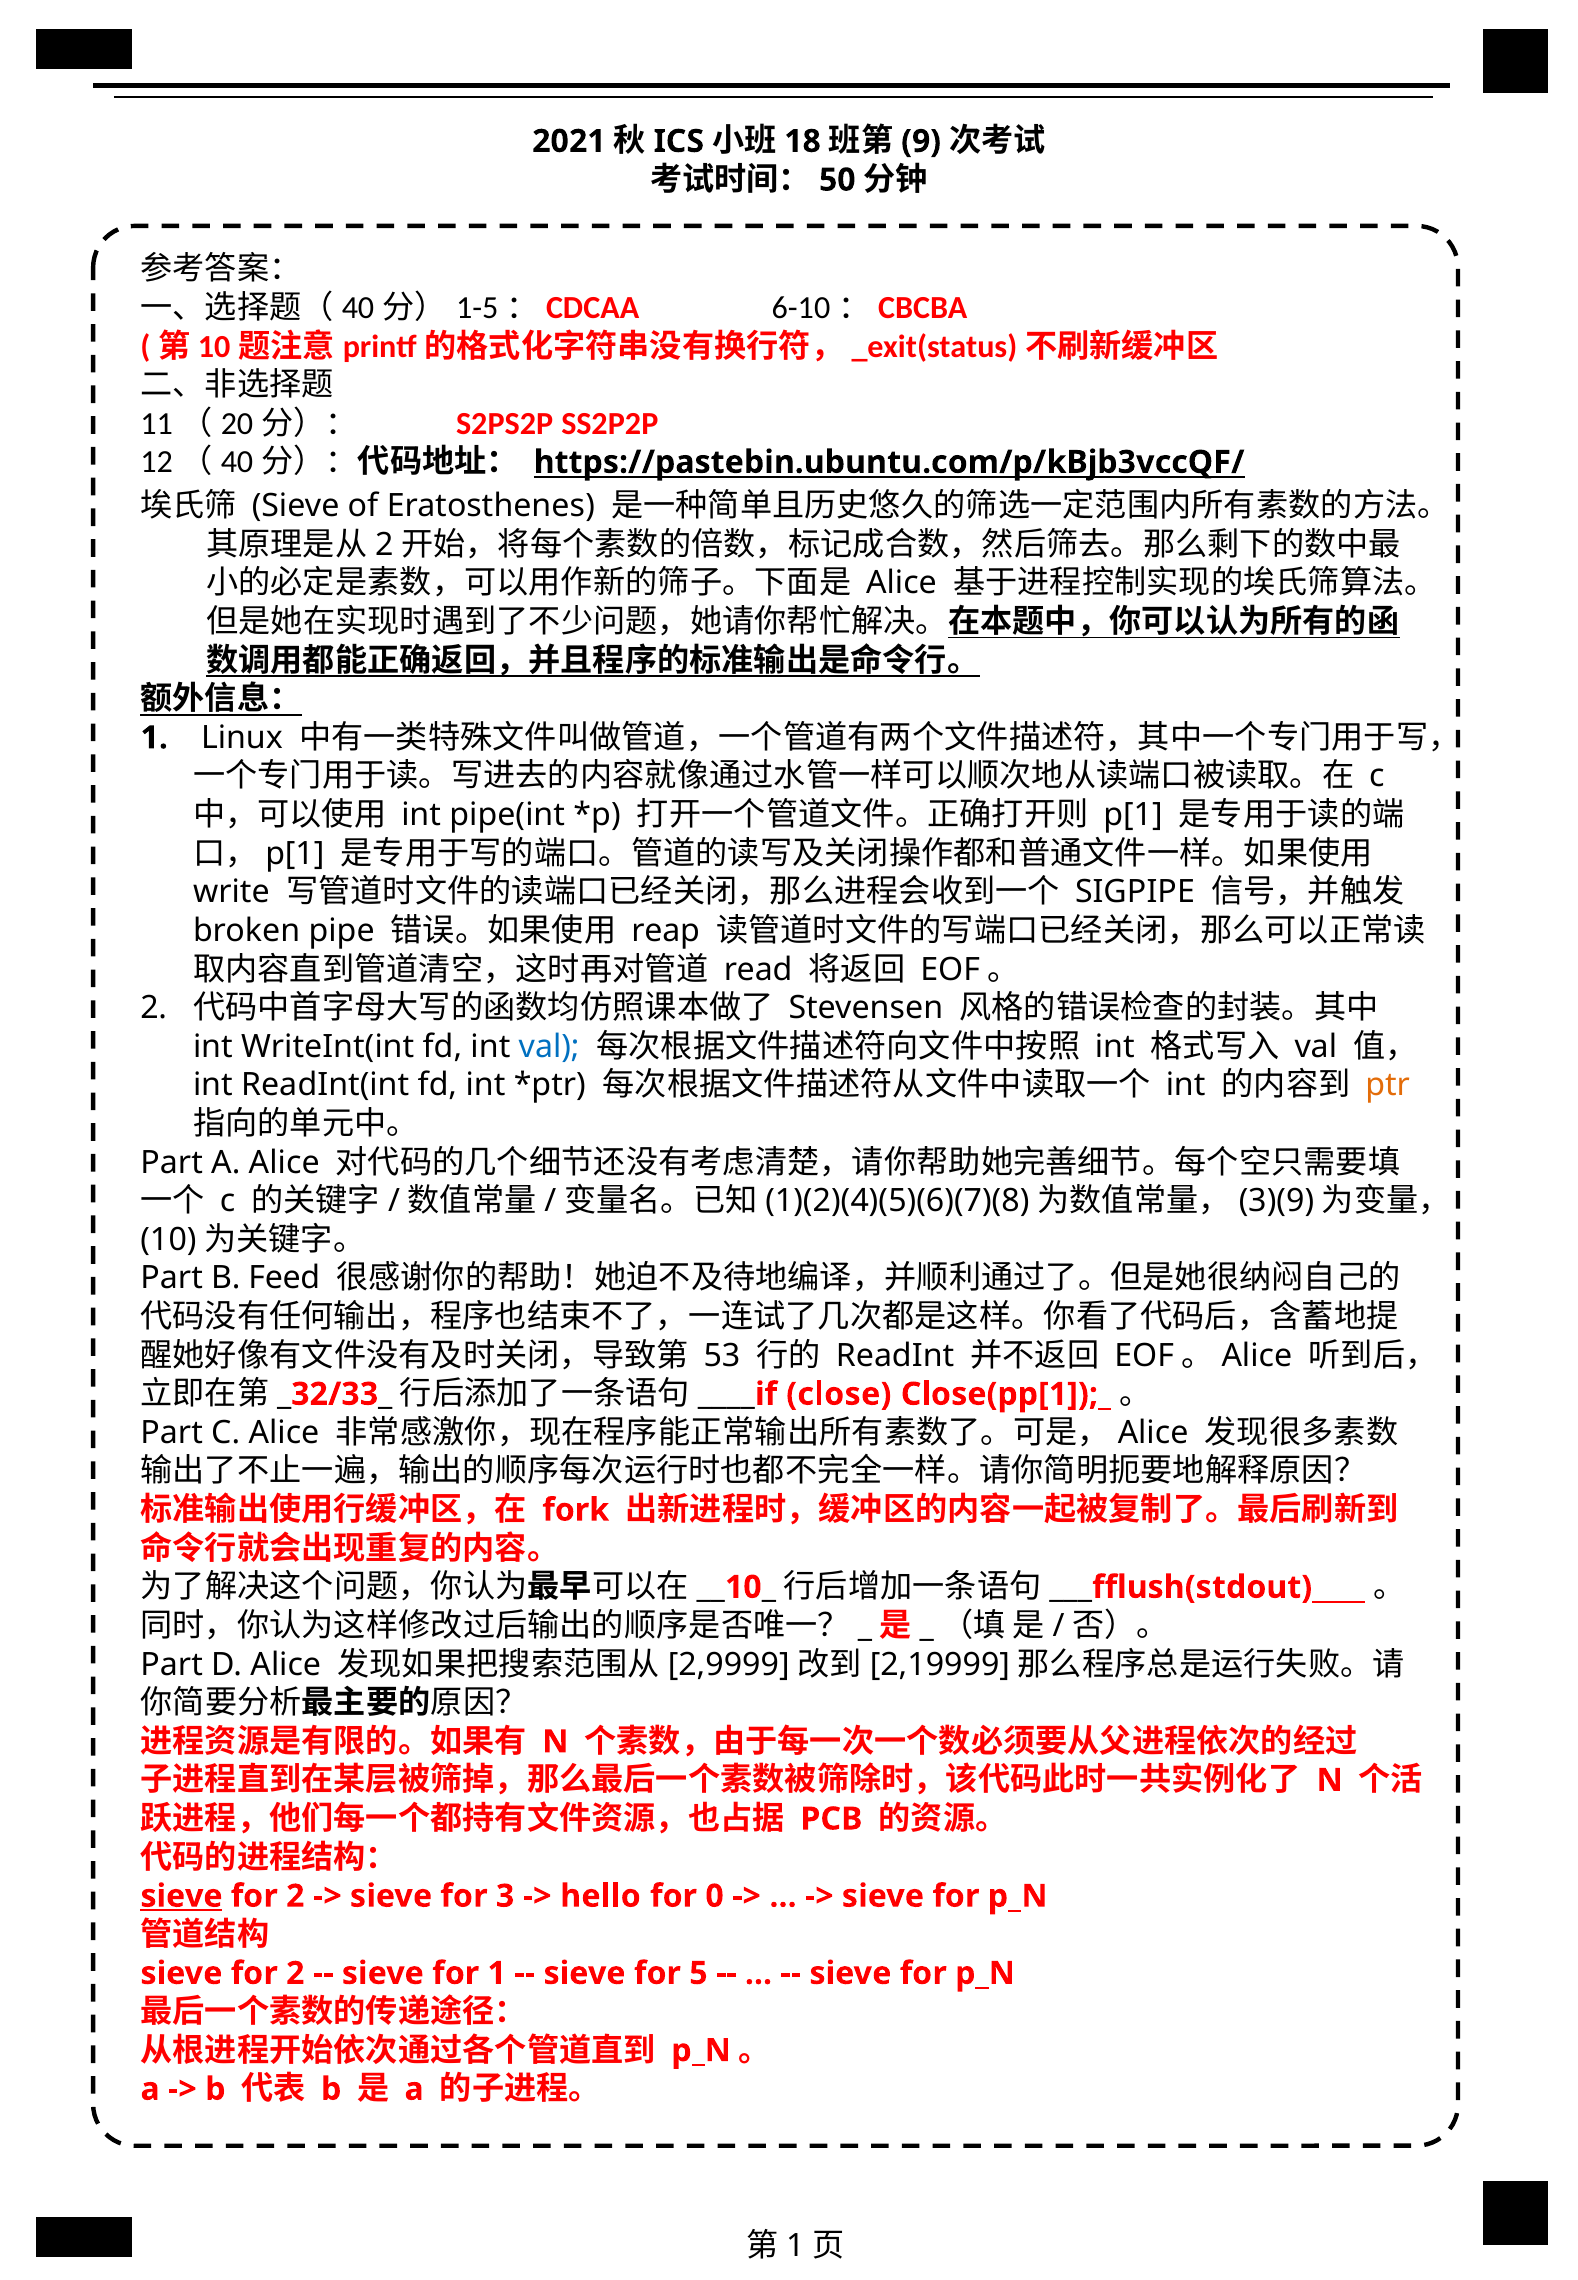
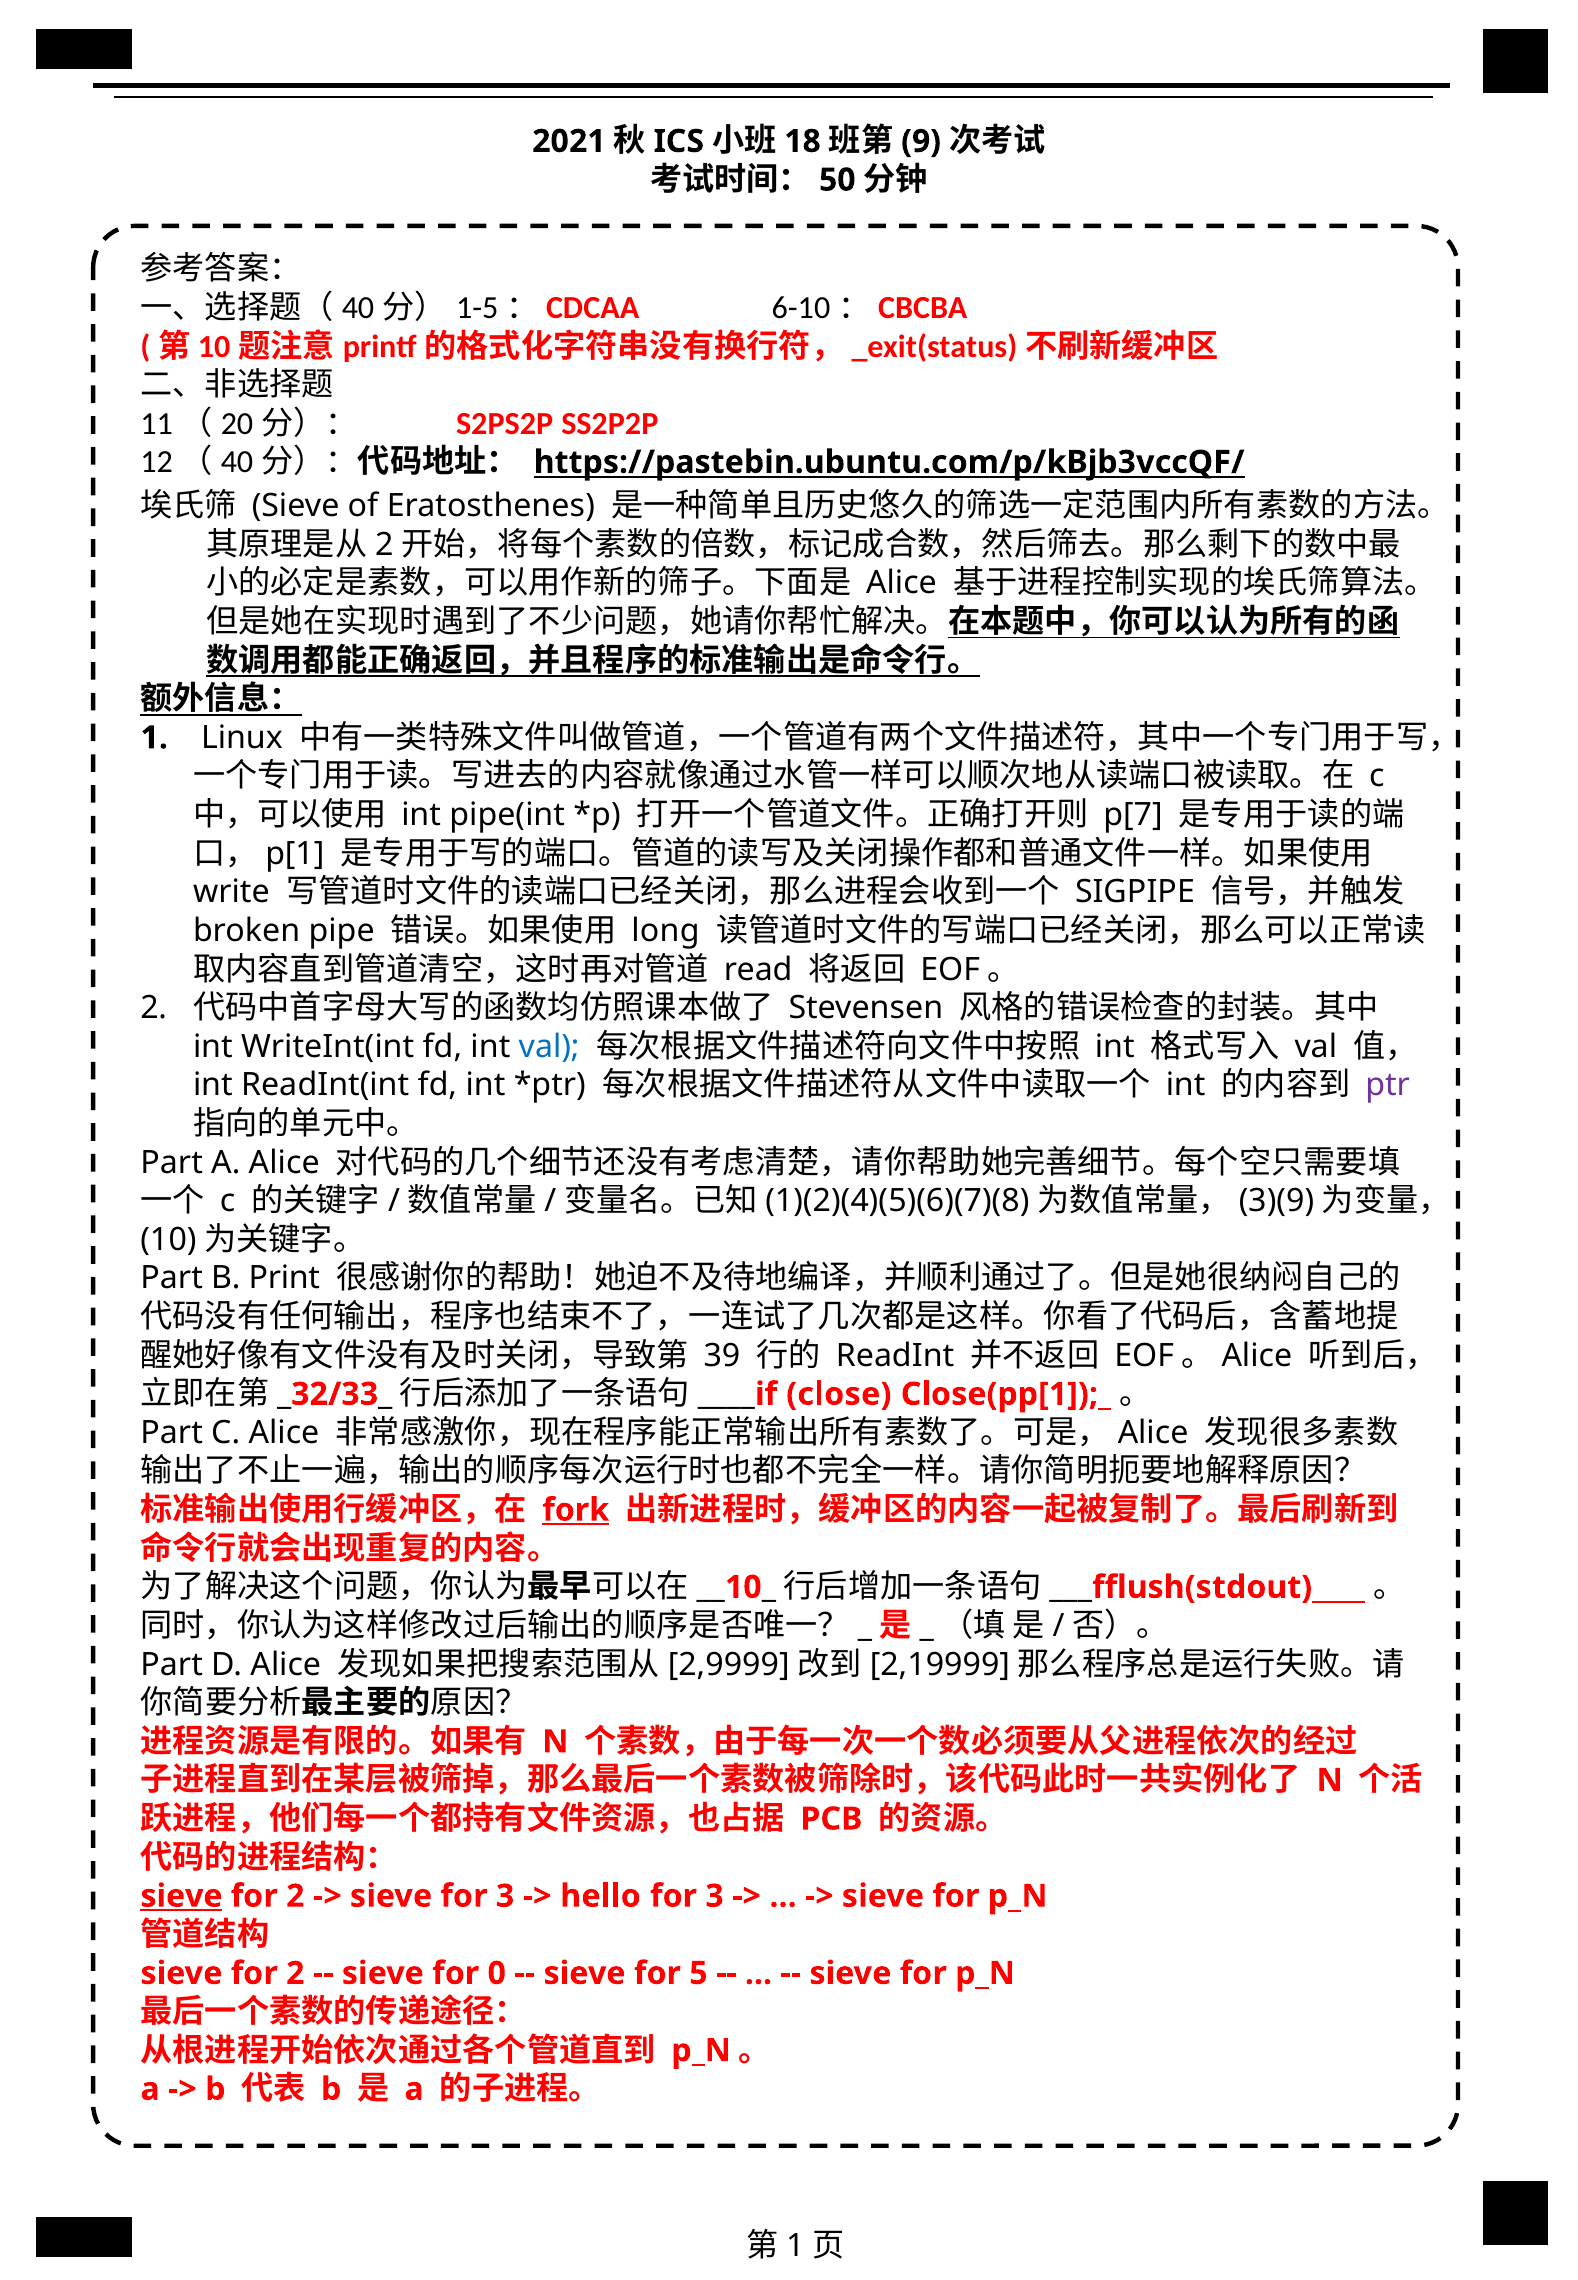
p[1: p[1 -> p[7
reap: reap -> long
ptr colour: orange -> purple
Feed: Feed -> Print
53: 53 -> 39
fork underline: none -> present
0 at (715, 1896): 0 -> 3
for 1: 1 -> 0
